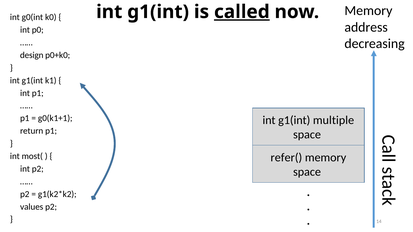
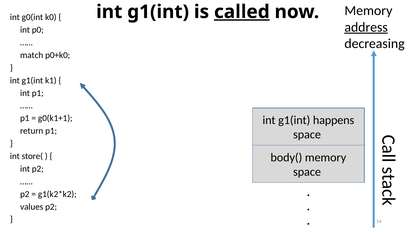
address underline: none -> present
design: design -> match
multiple: multiple -> happens
most(: most( -> store(
refer(: refer( -> body(
